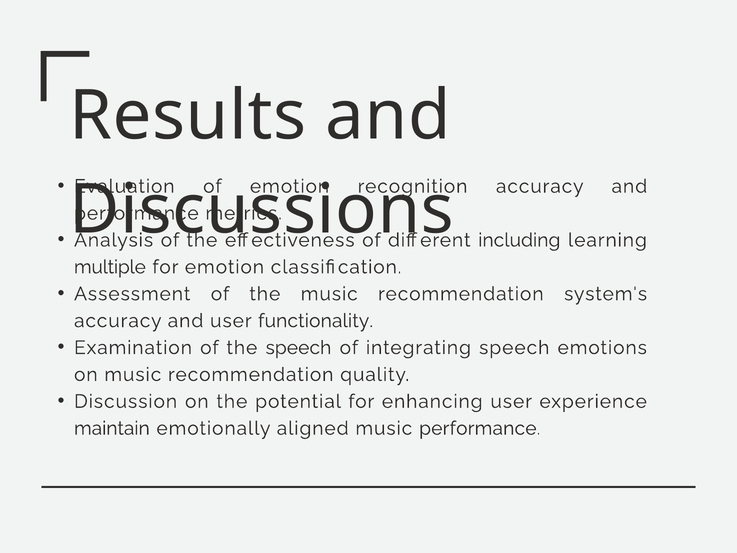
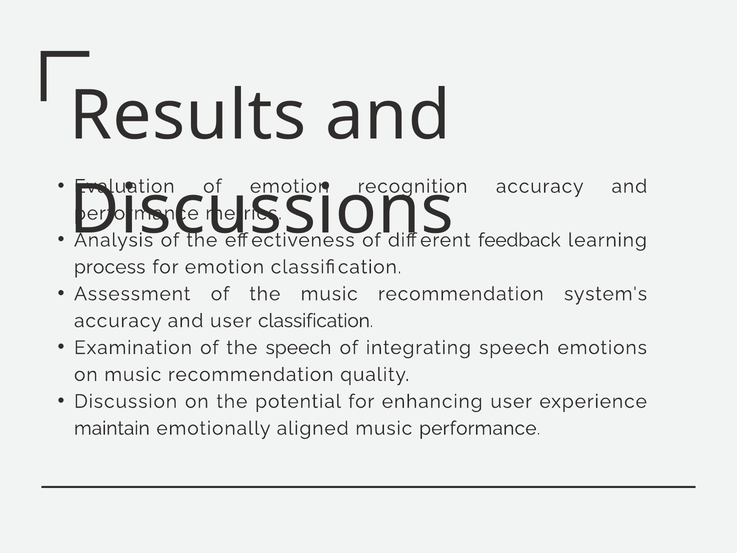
including: including -> feedback
multiple: multiple -> process
user functionality: functionality -> classification
